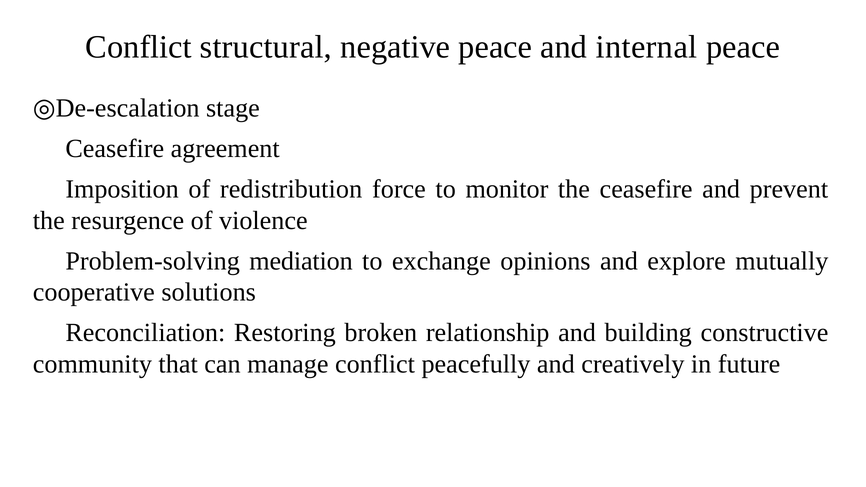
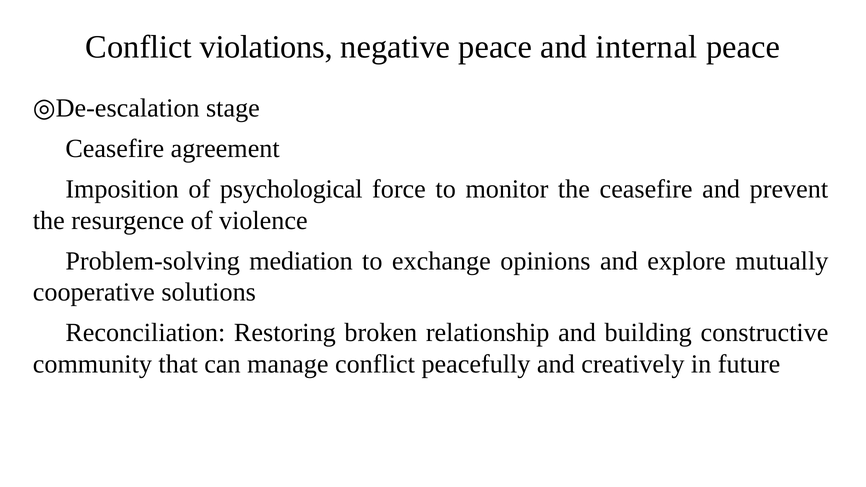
structural: structural -> violations
redistribution: redistribution -> psychological
